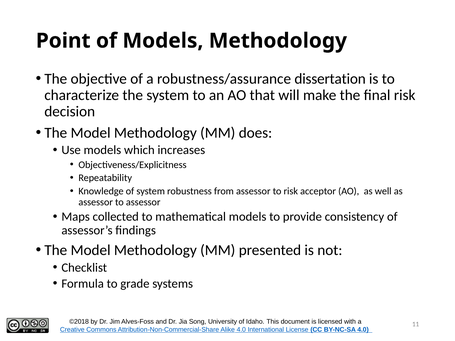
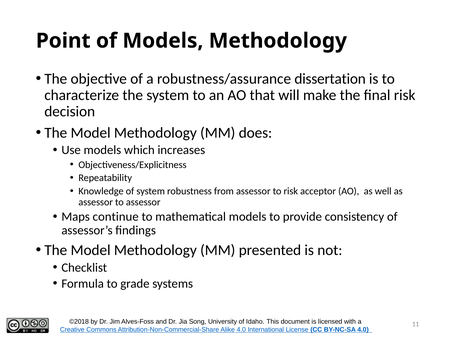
collected: collected -> continue
